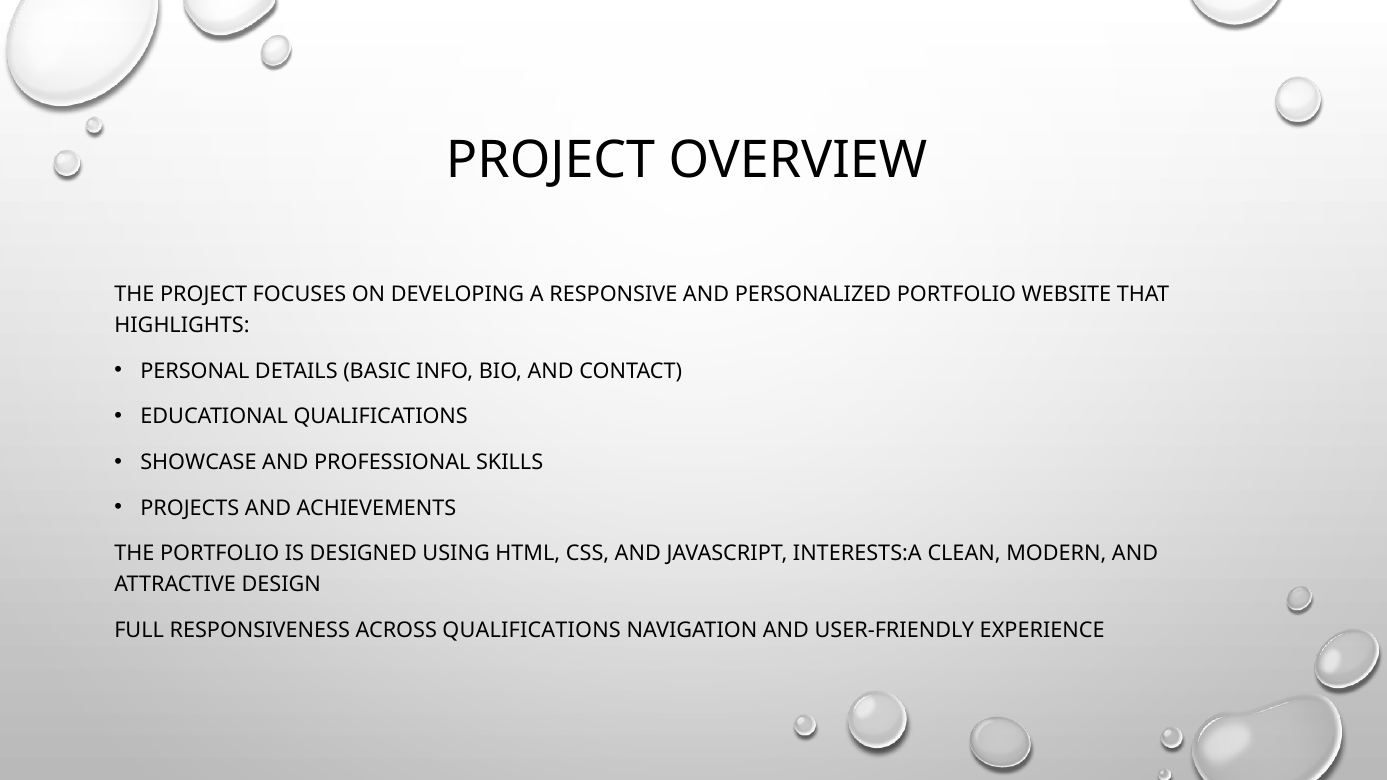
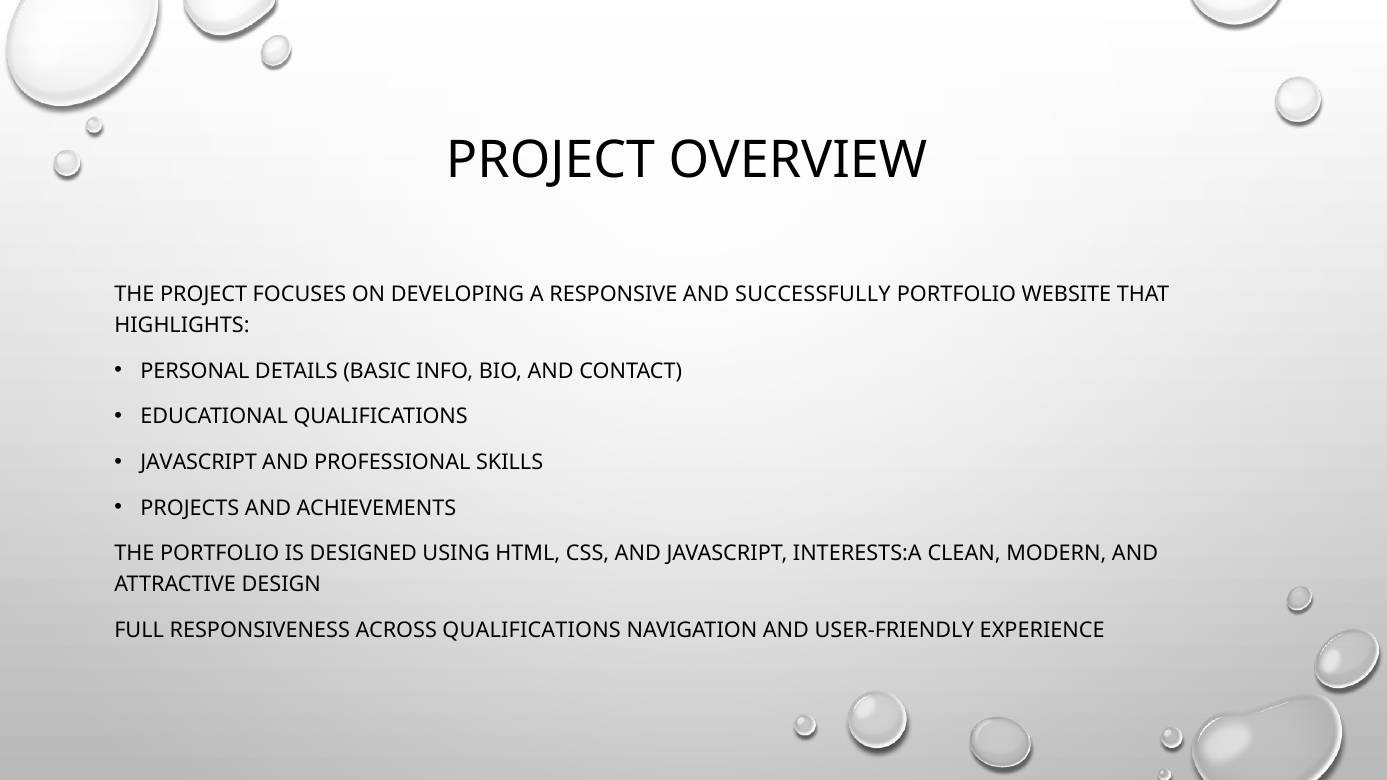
PERSONALIZED: PERSONALIZED -> SUCCESSFULLY
SHOWCASE at (199, 462): SHOWCASE -> JAVASCRIPT
